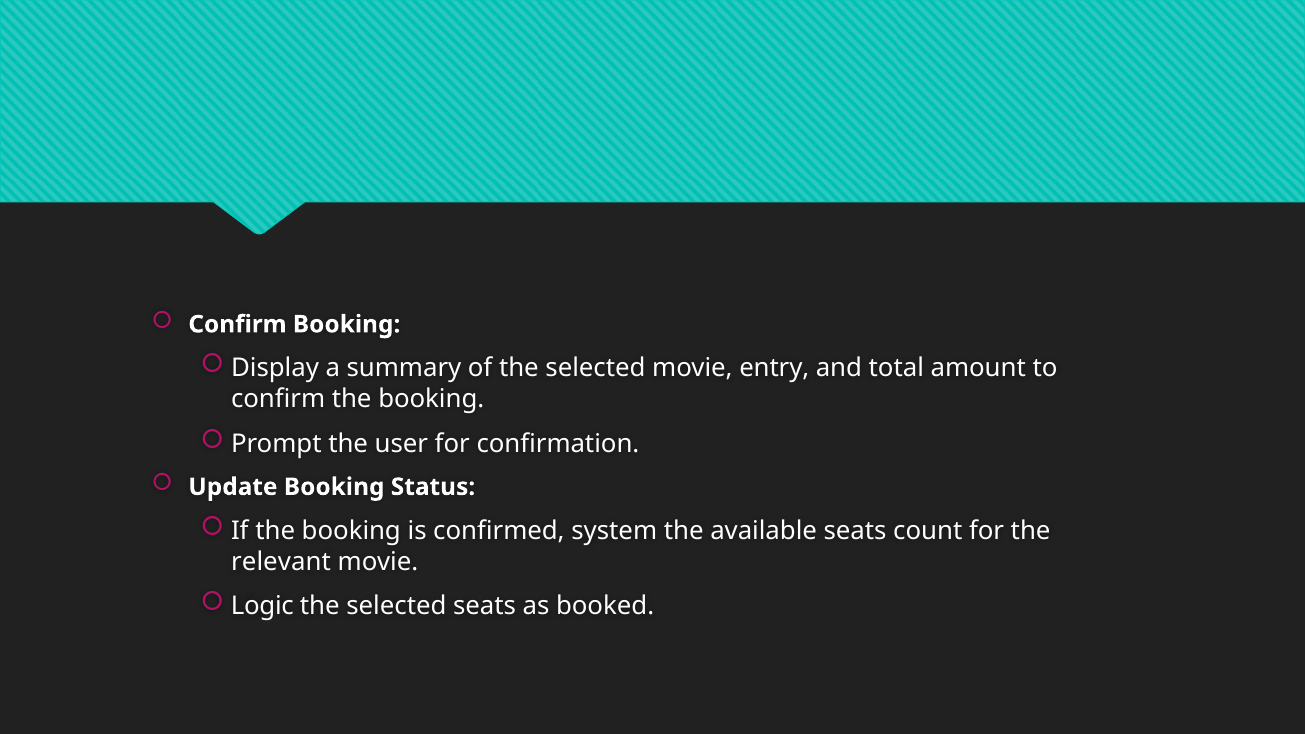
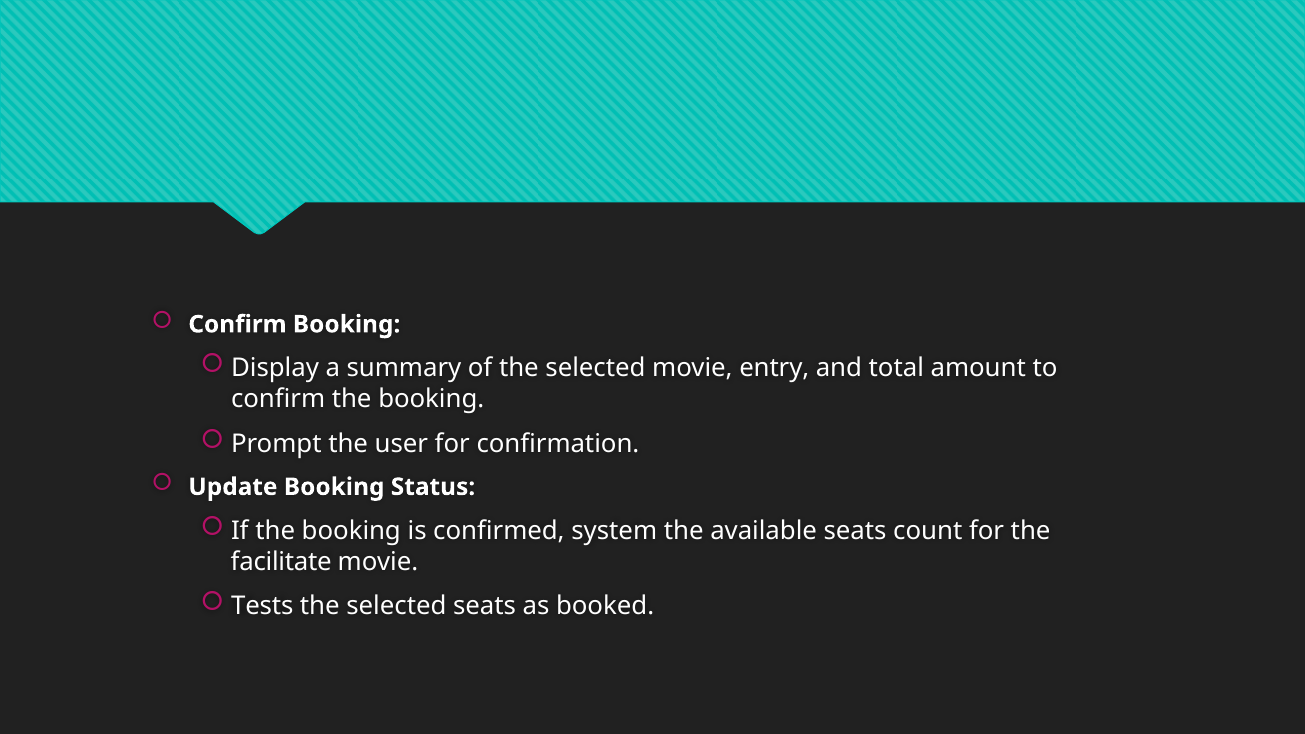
relevant: relevant -> facilitate
Logic: Logic -> Tests
